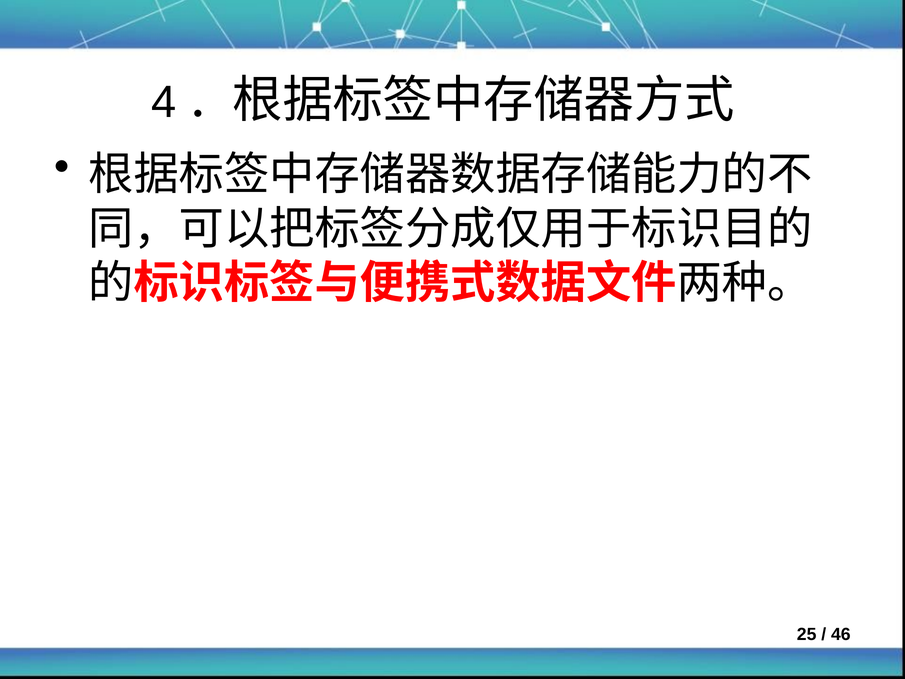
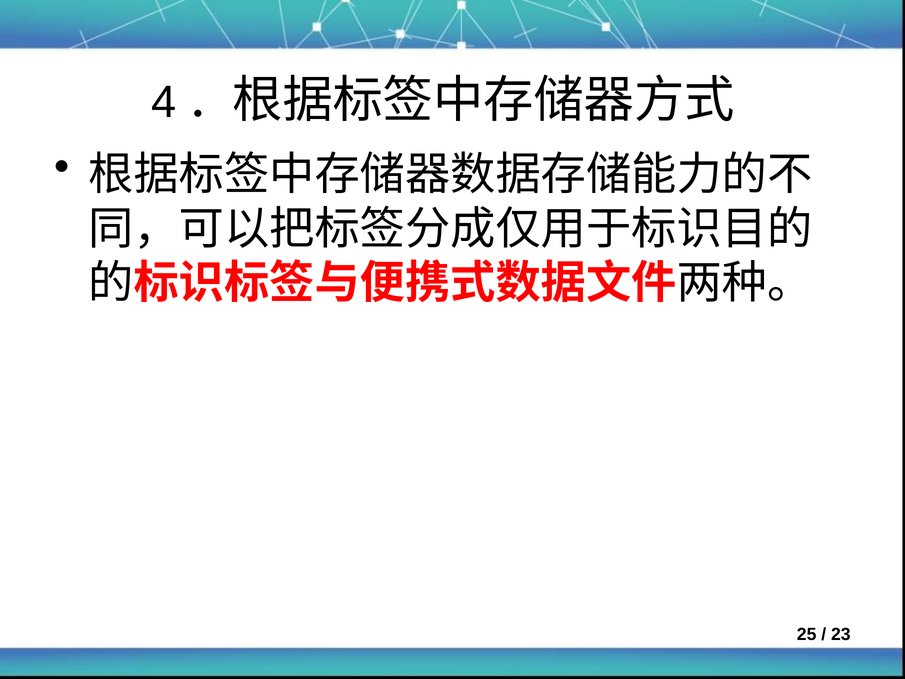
46: 46 -> 23
